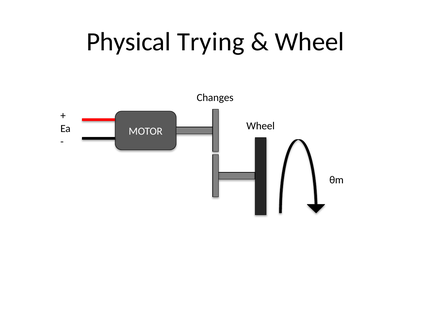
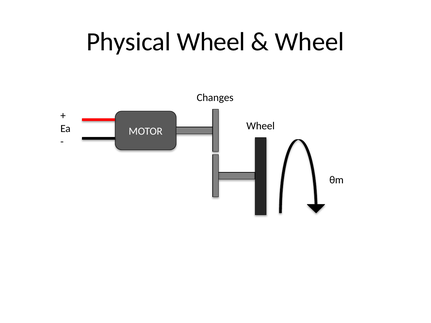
Physical Trying: Trying -> Wheel
